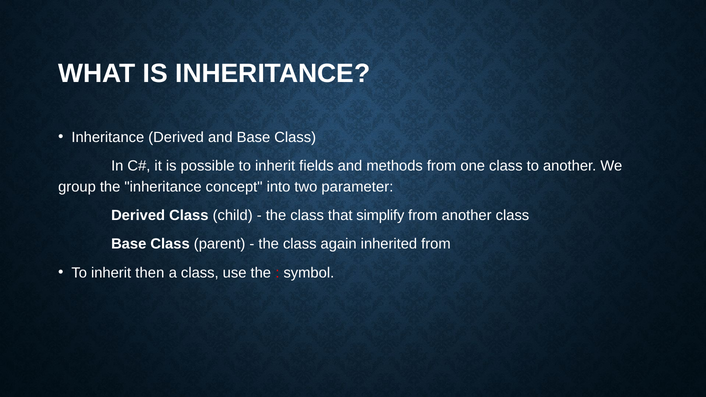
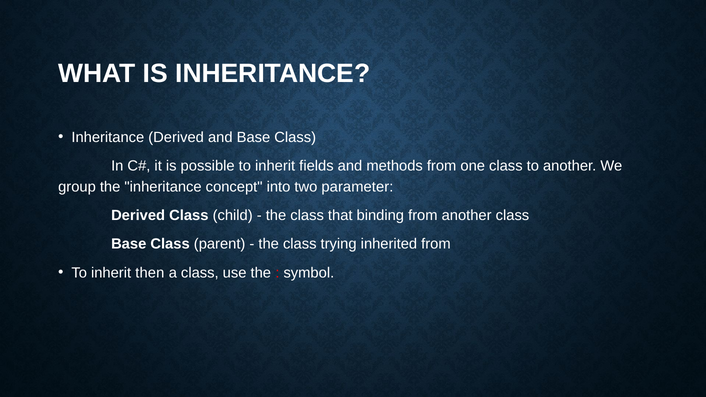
simplify: simplify -> binding
again: again -> trying
